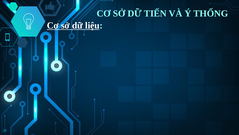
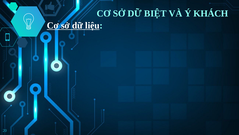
TIẾN: TIẾN -> BIỆT
THỐNG: THỐNG -> KHÁCH
